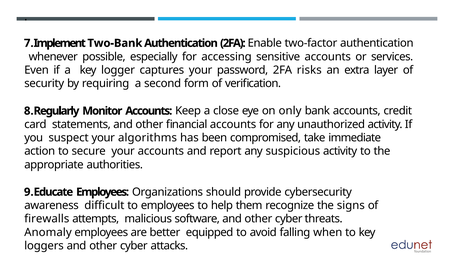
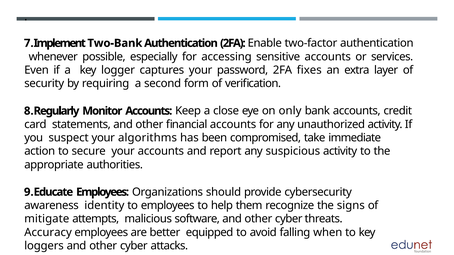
risks: risks -> fixes
difficult: difficult -> identity
firewalls: firewalls -> mitigate
Anomaly: Anomaly -> Accuracy
